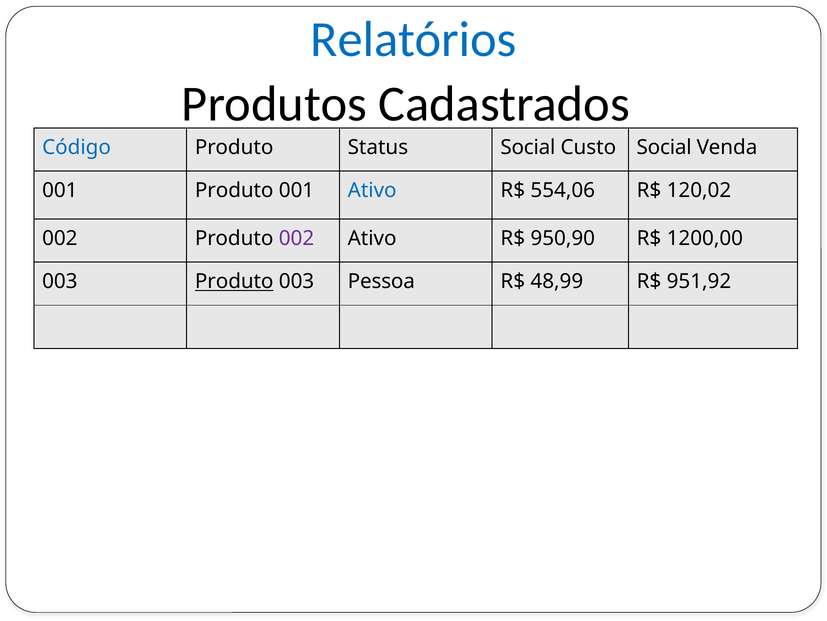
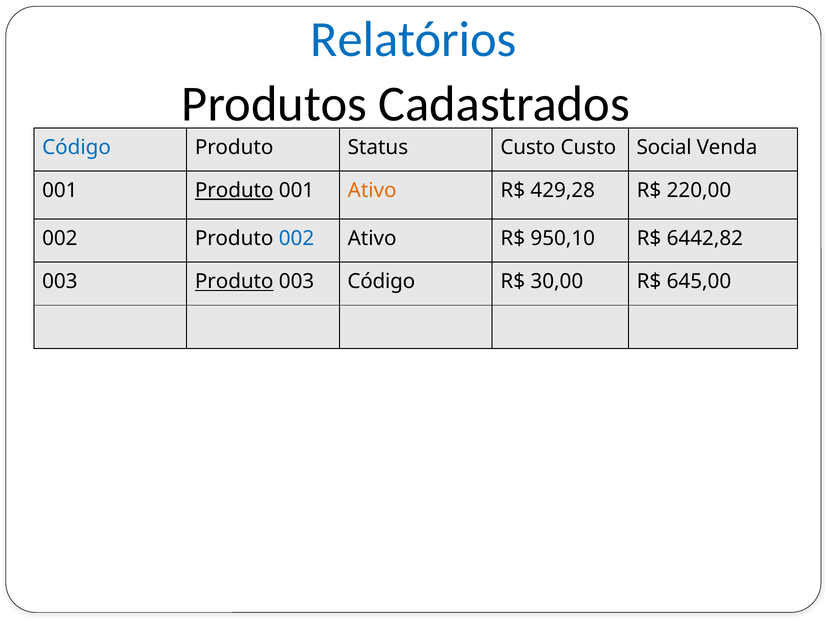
Status Social: Social -> Custo
Produto at (234, 190) underline: none -> present
Ativo at (372, 190) colour: blue -> orange
554,06: 554,06 -> 429,28
120,02: 120,02 -> 220,00
002 at (297, 238) colour: purple -> blue
950,90: 950,90 -> 950,10
1200,00: 1200,00 -> 6442,82
003 Pessoa: Pessoa -> Código
48,99: 48,99 -> 30,00
951,92: 951,92 -> 645,00
